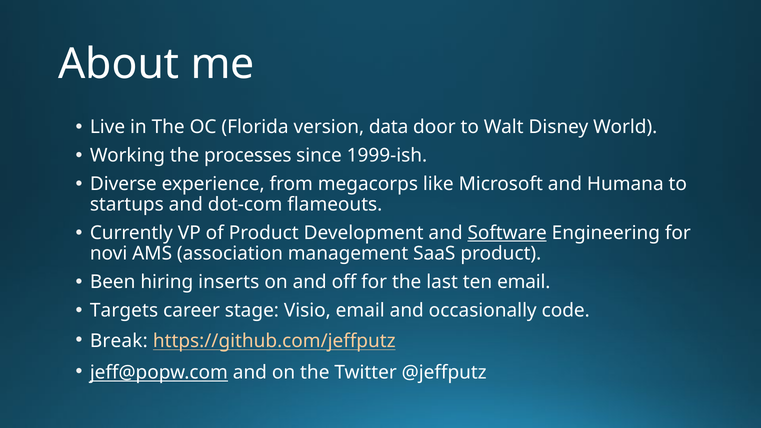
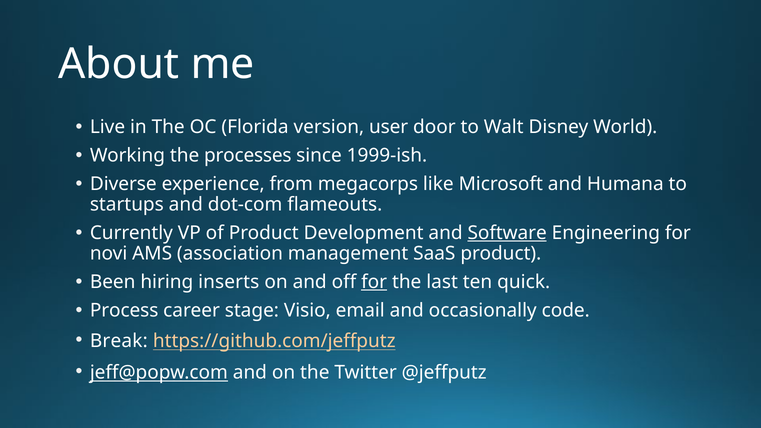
data: data -> user
for at (374, 282) underline: none -> present
ten email: email -> quick
Targets: Targets -> Process
